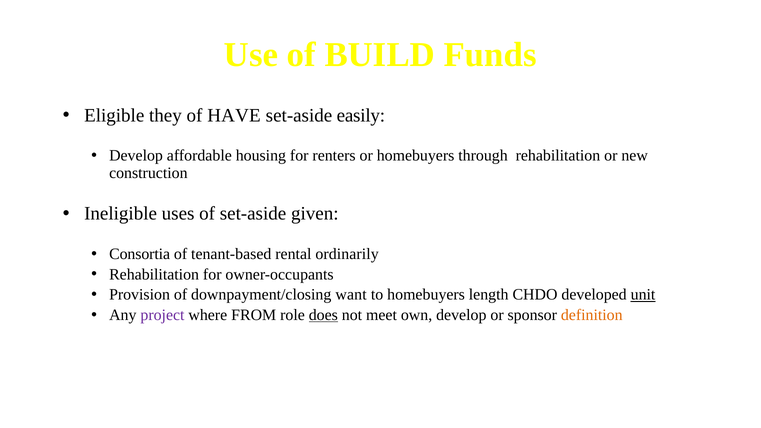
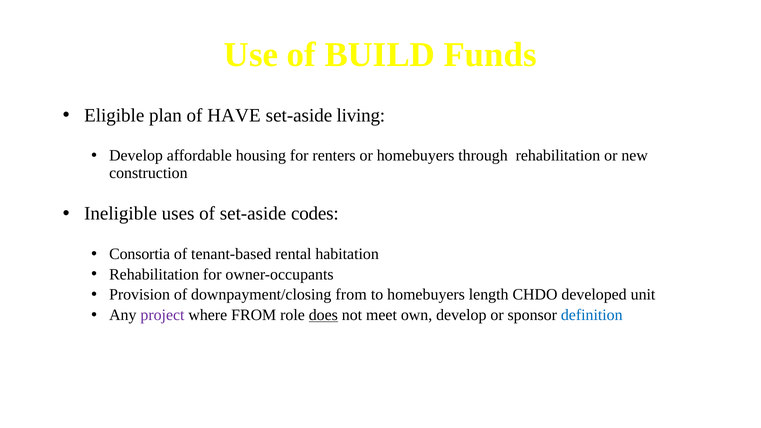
they: they -> plan
easily: easily -> living
given: given -> codes
ordinarily: ordinarily -> habitation
downpayment/closing want: want -> from
unit underline: present -> none
definition colour: orange -> blue
